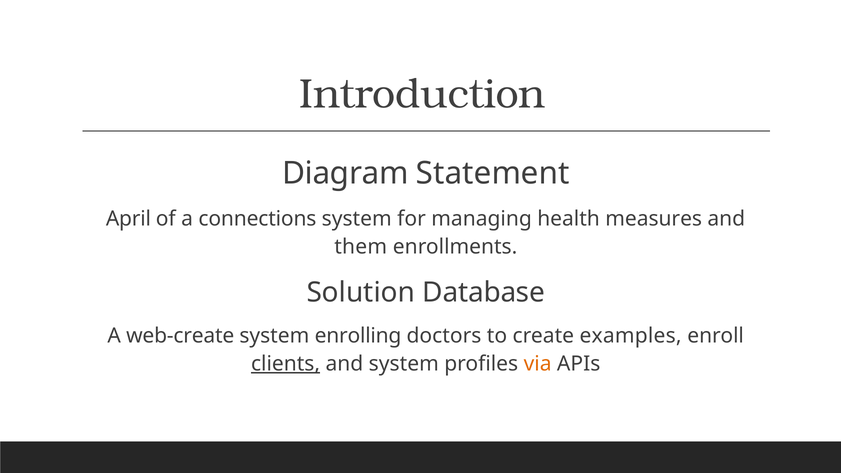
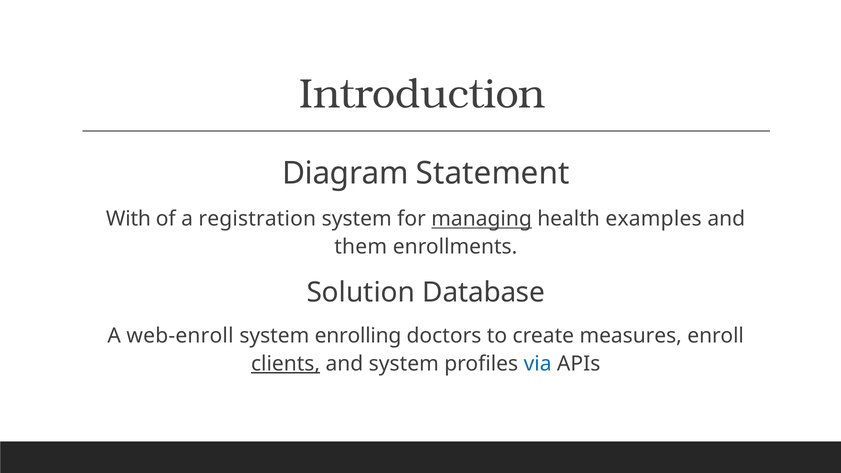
April: April -> With
connections: connections -> registration
managing underline: none -> present
measures: measures -> examples
web-create: web-create -> web-enroll
examples: examples -> measures
via colour: orange -> blue
